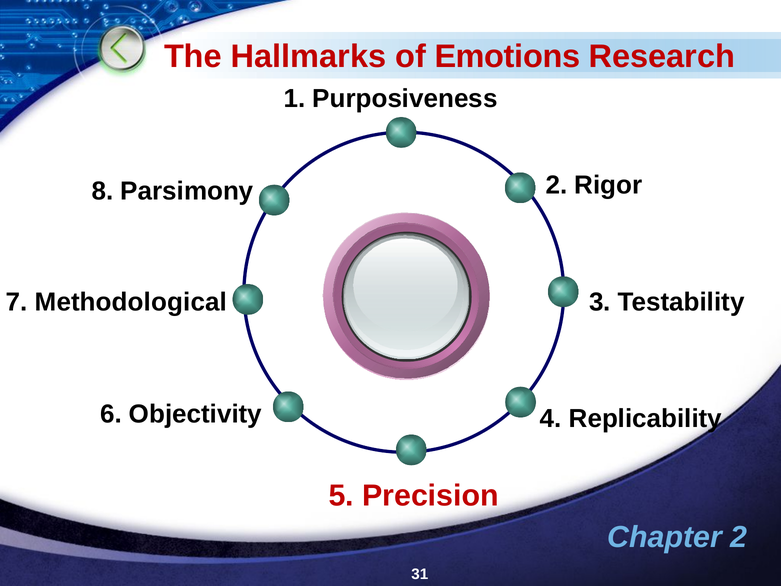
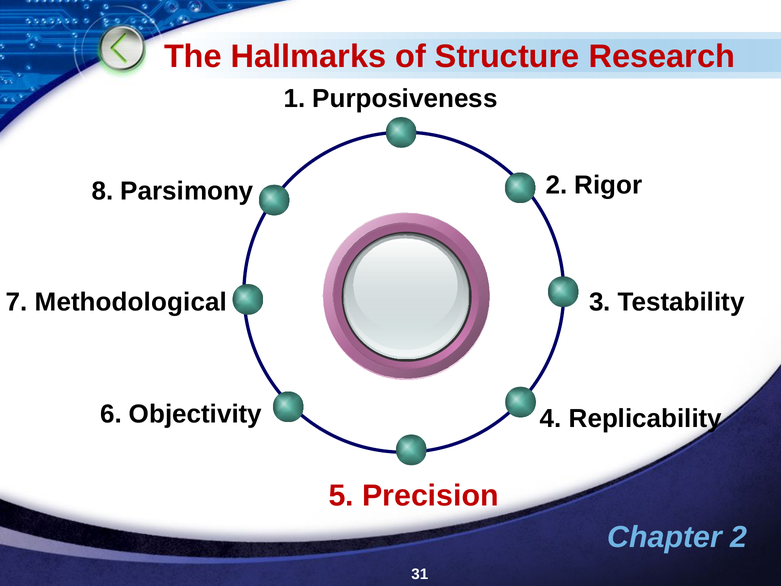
Emotions: Emotions -> Structure
